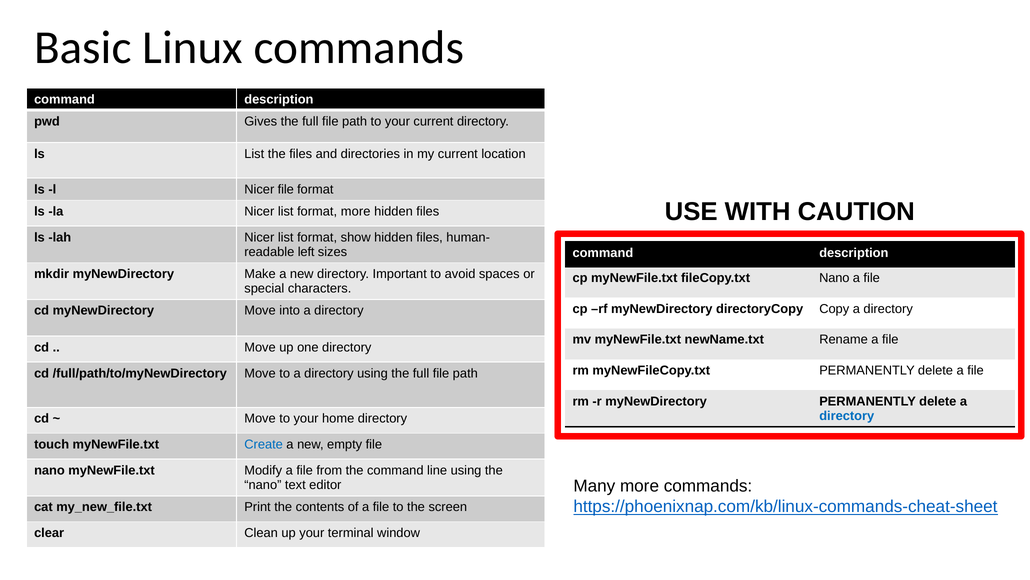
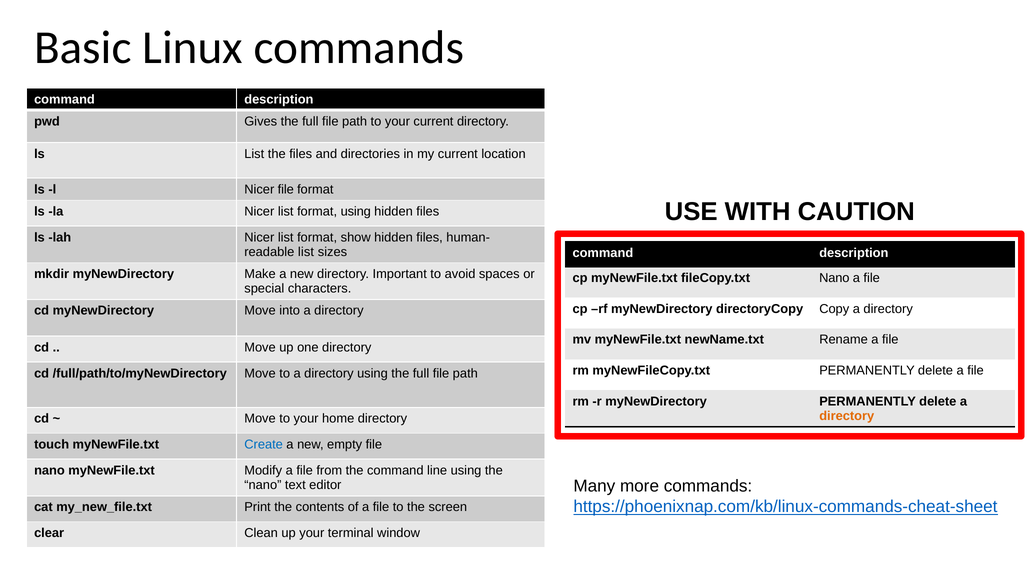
format more: more -> using
left at (306, 252): left -> list
directory at (847, 415) colour: blue -> orange
